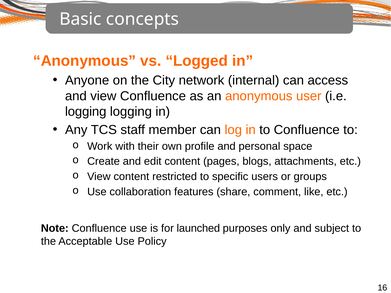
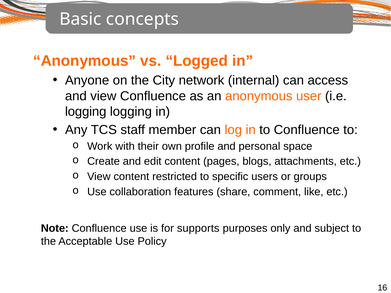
launched: launched -> supports
